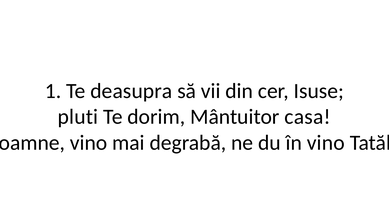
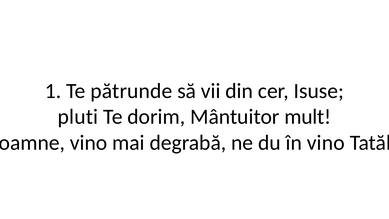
deasupra: deasupra -> pătrunde
casa: casa -> mult
